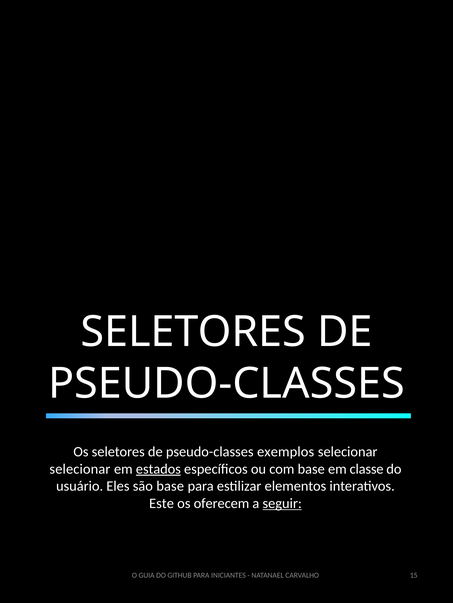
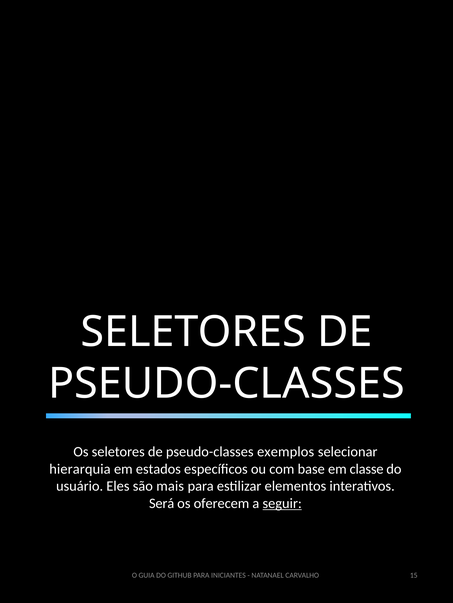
selecionar at (80, 470): selecionar -> hierarquia
estados underline: present -> none
são base: base -> mais
Este: Este -> Será
